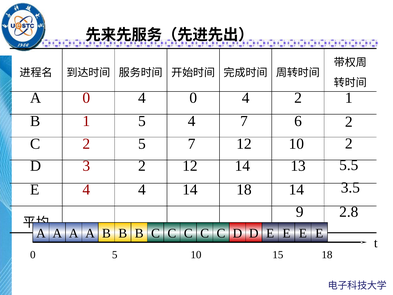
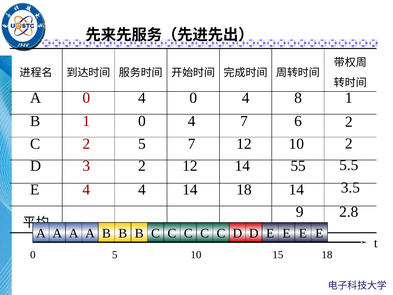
4 2: 2 -> 8
1 5: 5 -> 0
13: 13 -> 55
